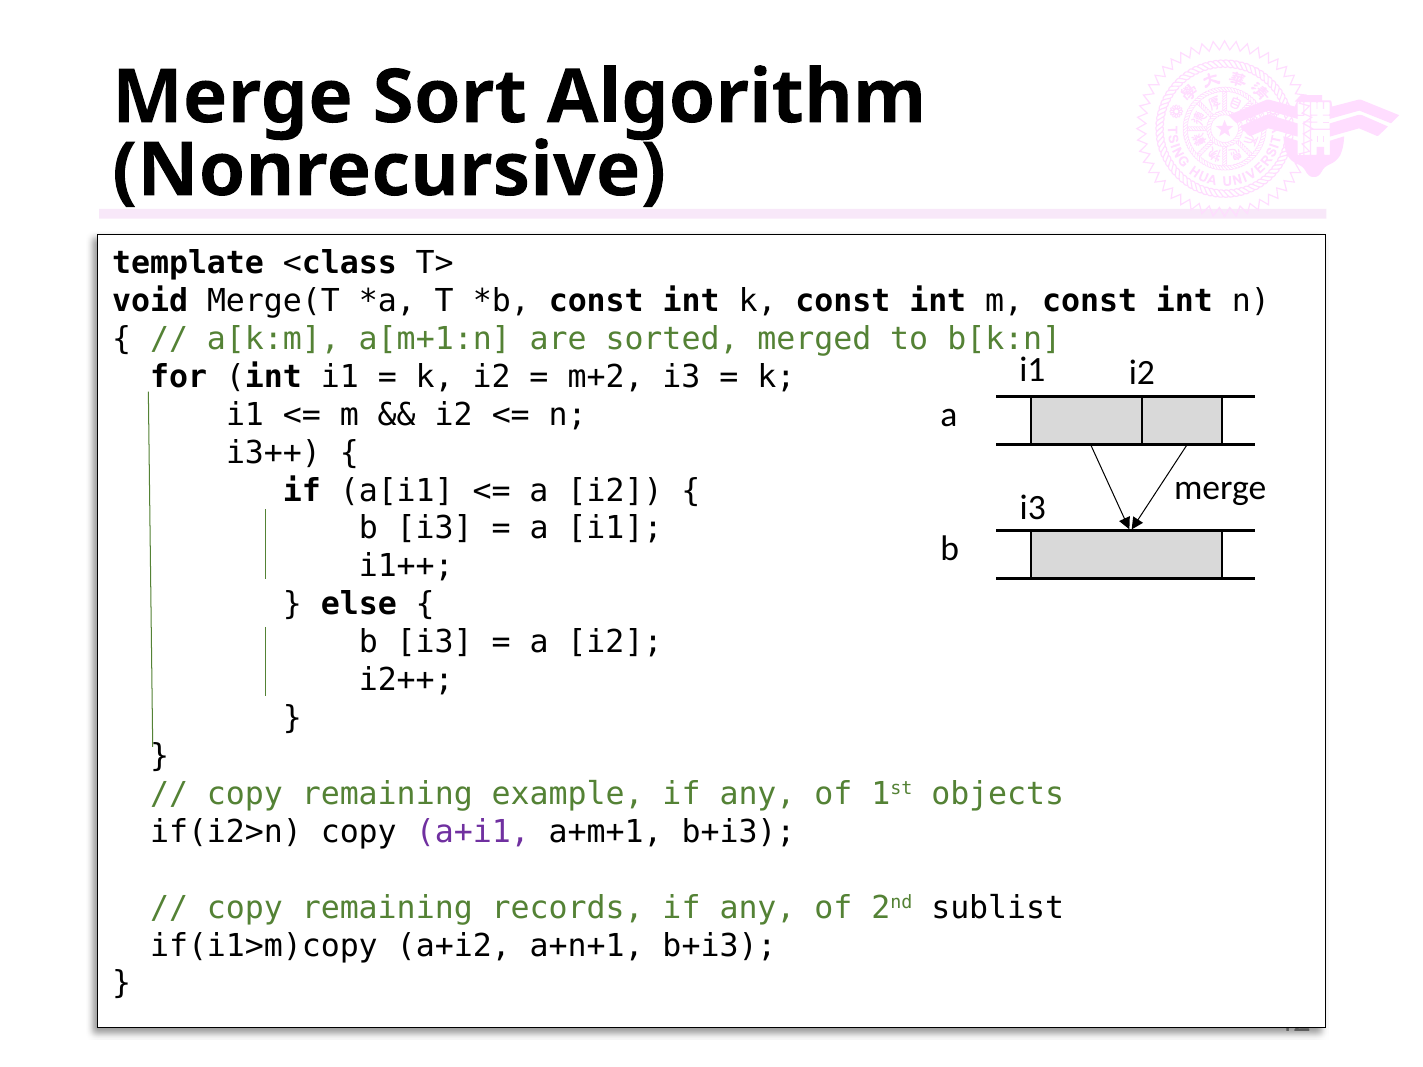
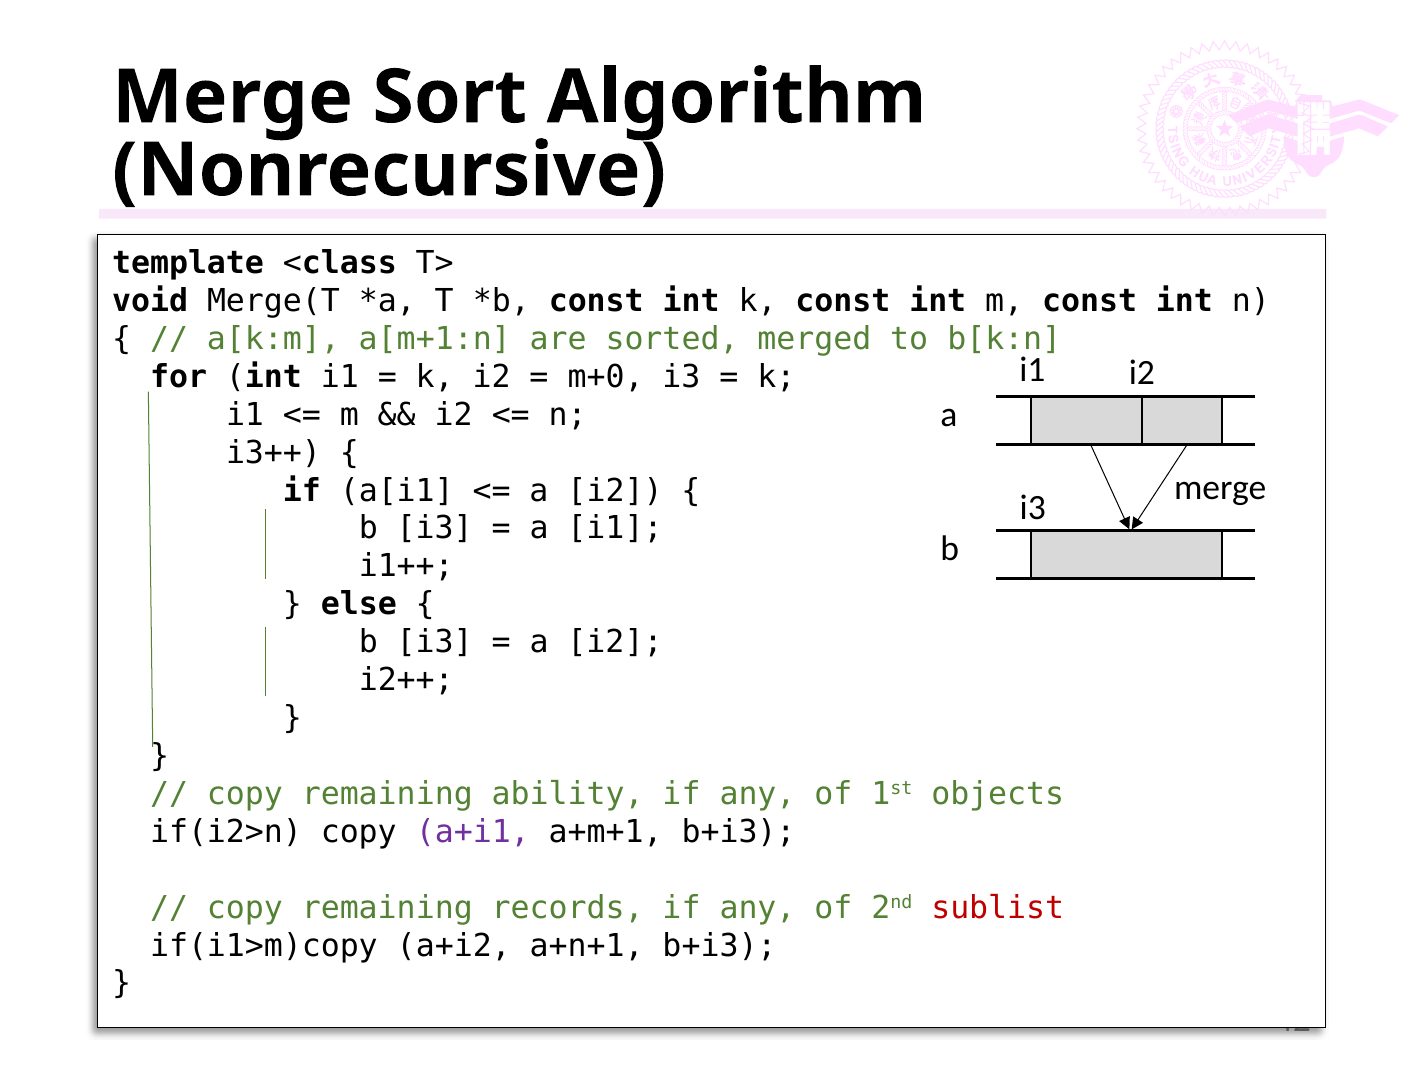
m+2: m+2 -> m+0
example: example -> ability
sublist colour: black -> red
